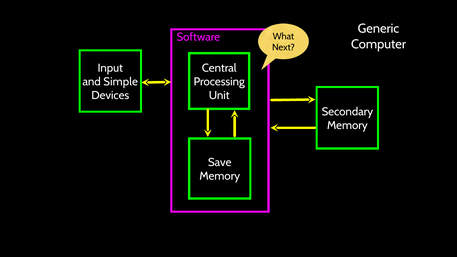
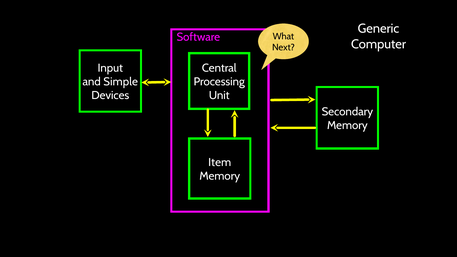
Save: Save -> Item
